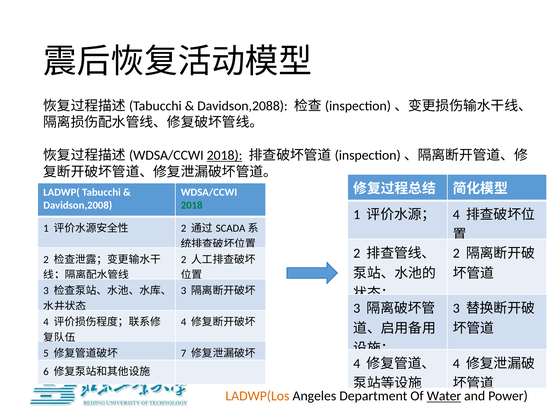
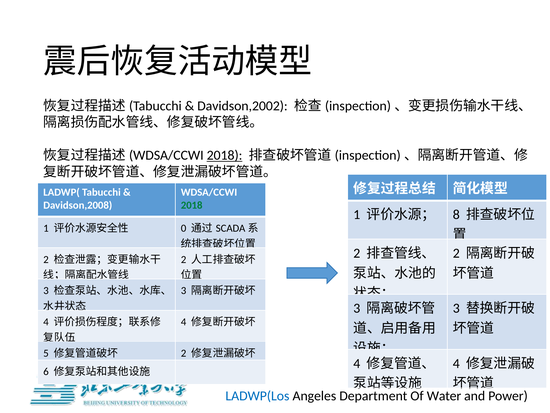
Davidson,2088: Davidson,2088 -> Davidson,2002
4 at (456, 215): 4 -> 8
2 at (184, 228): 2 -> 0
7 at (184, 353): 7 -> 2
LADWP(Los colour: orange -> blue
Water underline: present -> none
